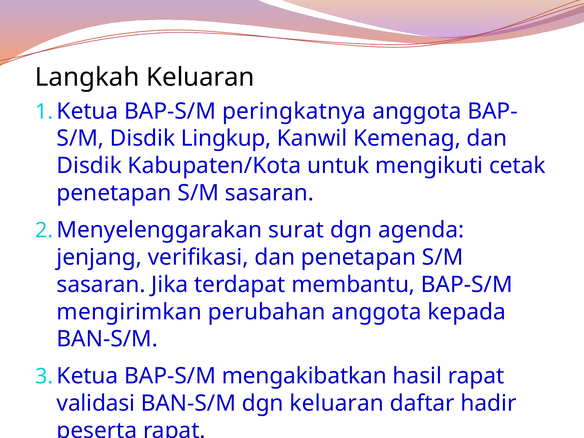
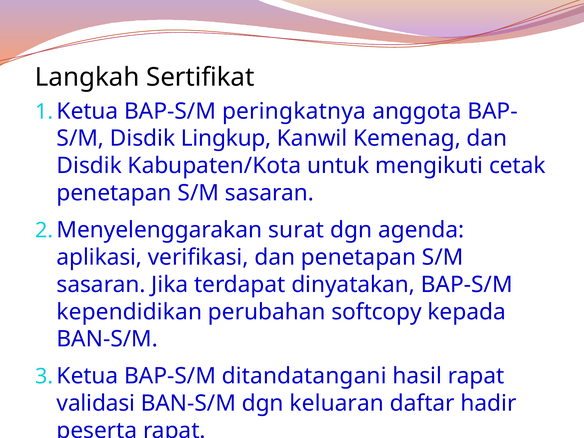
Langkah Keluaran: Keluaran -> Sertifikat
jenjang: jenjang -> aplikasi
membantu: membantu -> dinyatakan
mengirimkan: mengirimkan -> kependidikan
perubahan anggota: anggota -> softcopy
mengakibatkan: mengakibatkan -> ditandatangani
